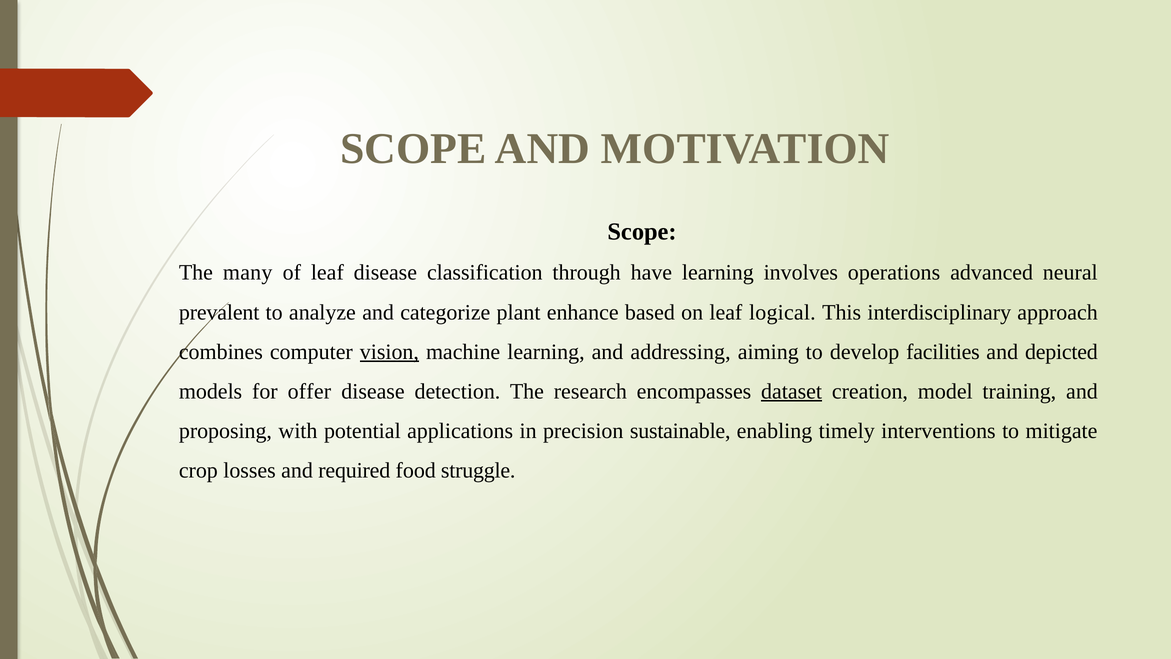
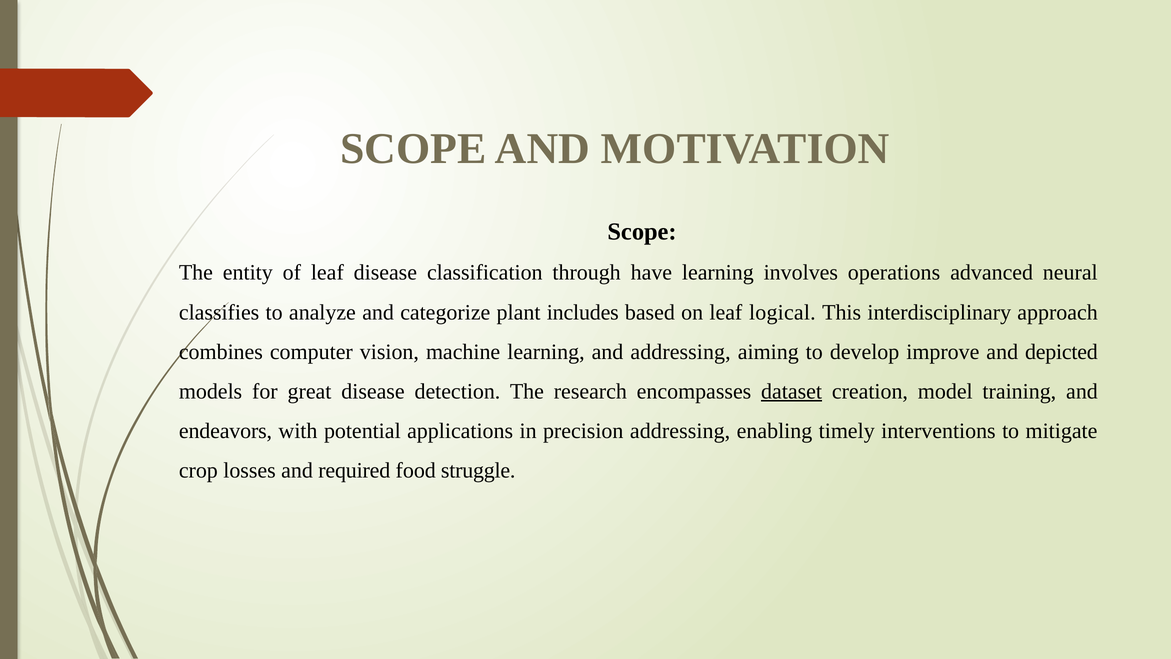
many: many -> entity
prevalent: prevalent -> classifies
enhance: enhance -> includes
vision underline: present -> none
facilities: facilities -> improve
offer: offer -> great
proposing: proposing -> endeavors
precision sustainable: sustainable -> addressing
